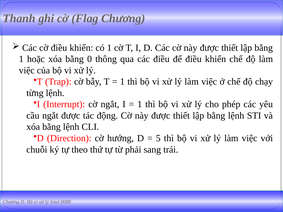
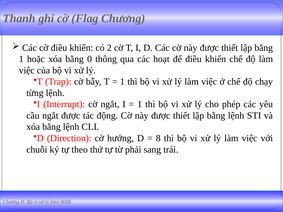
có 1: 1 -> 2
các điều: điều -> hoạt
5: 5 -> 8
